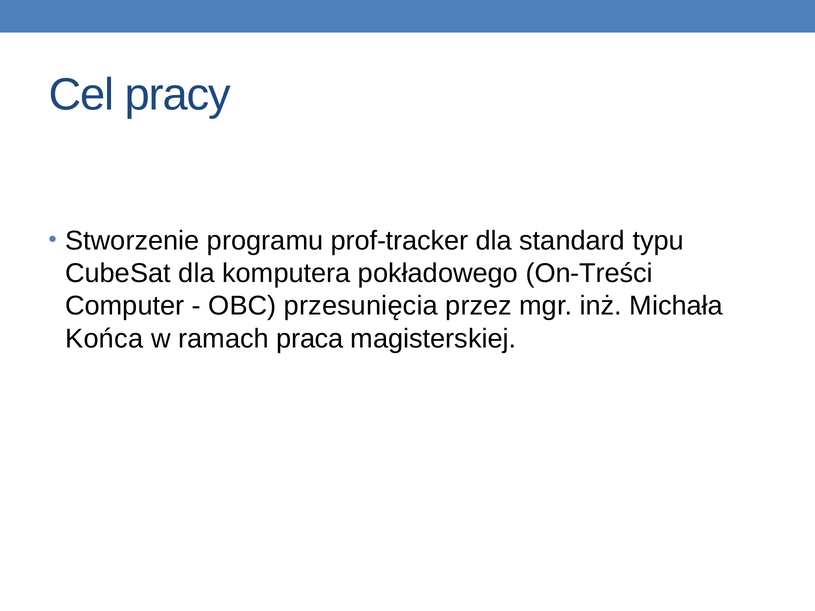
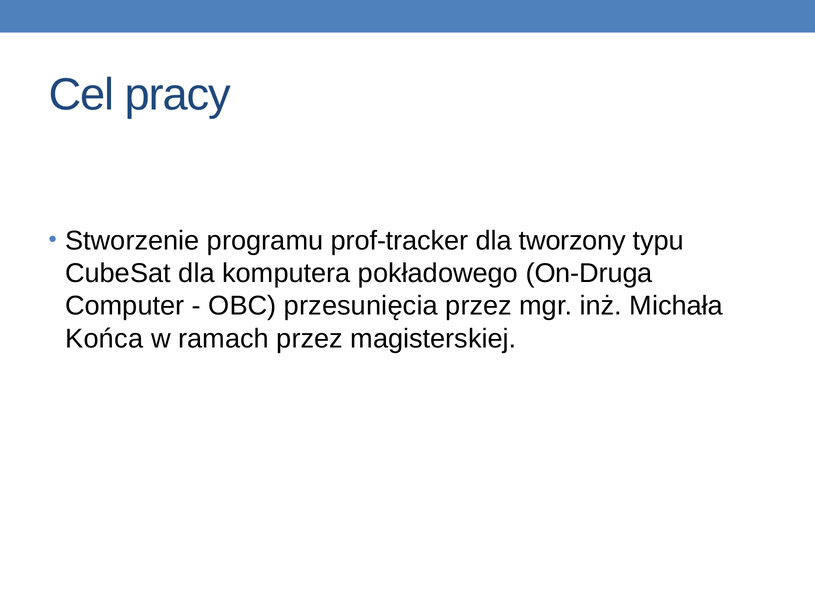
standard: standard -> tworzony
On-Treści: On-Treści -> On-Druga
ramach praca: praca -> przez
